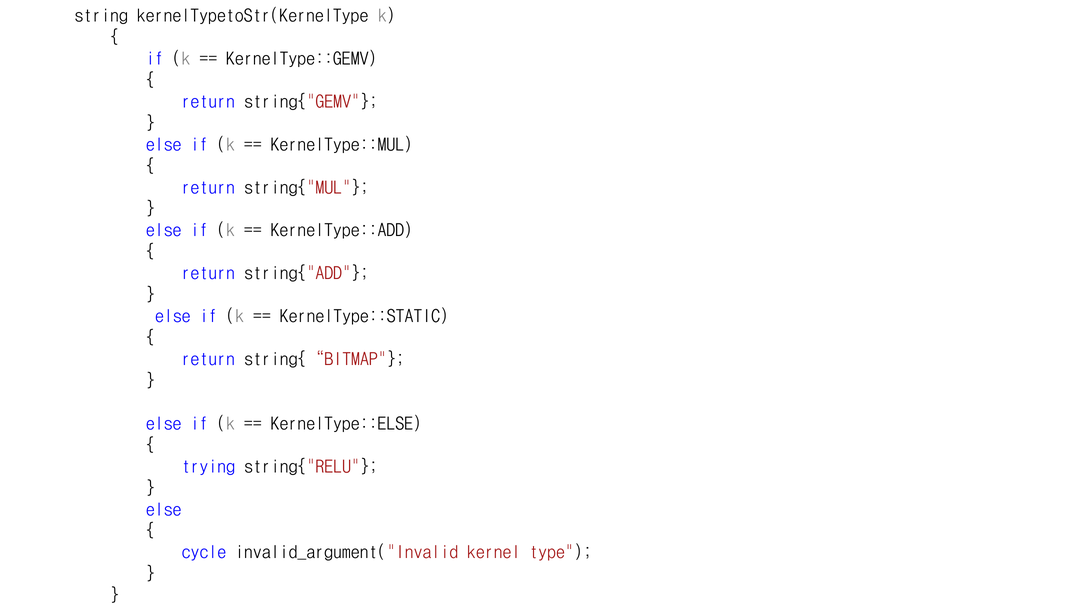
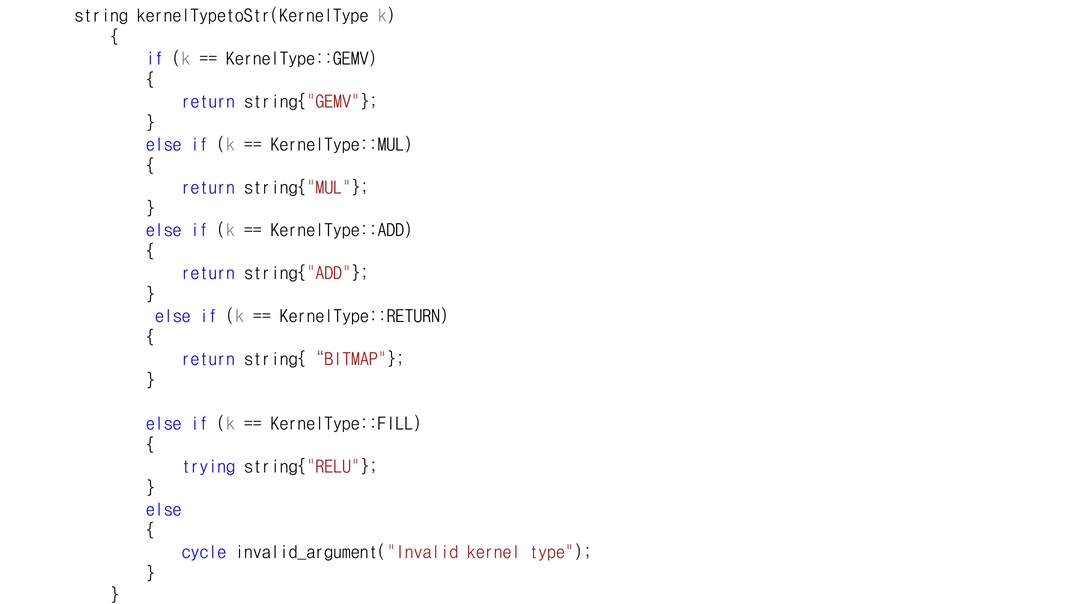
KernelType::STATIC: KernelType::STATIC -> KernelType::RETURN
KernelType::ELSE: KernelType::ELSE -> KernelType::FILL
